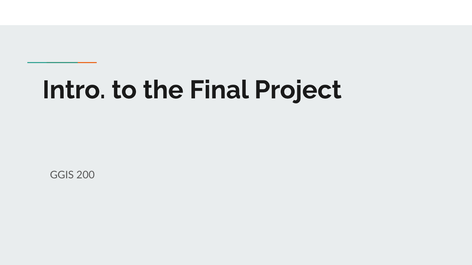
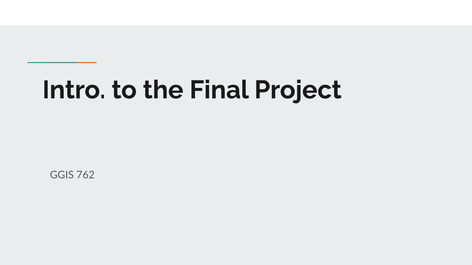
200: 200 -> 762
